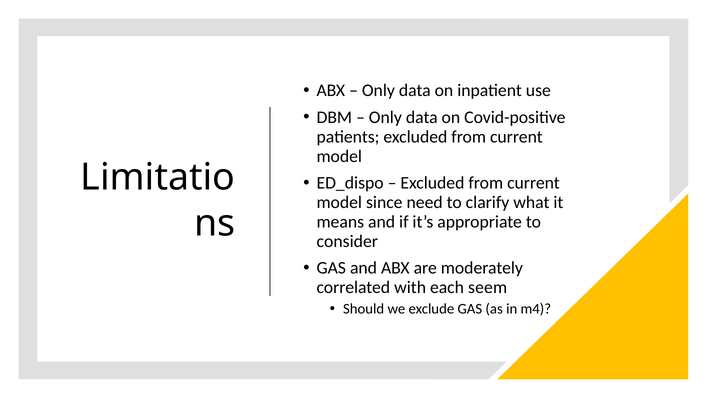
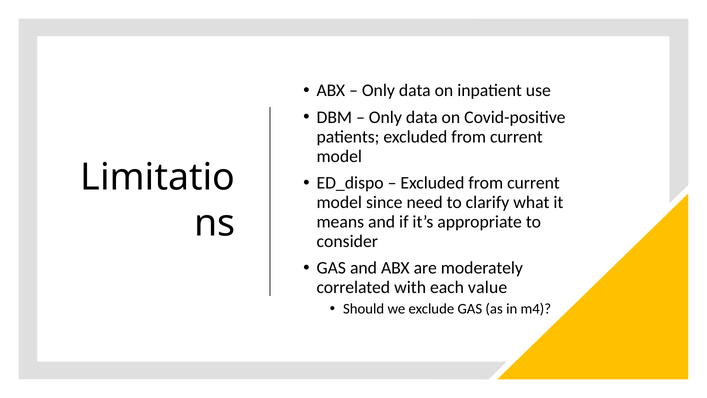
seem: seem -> value
